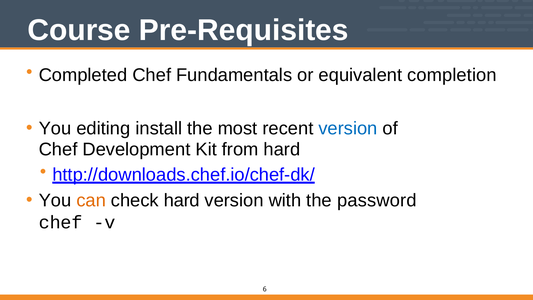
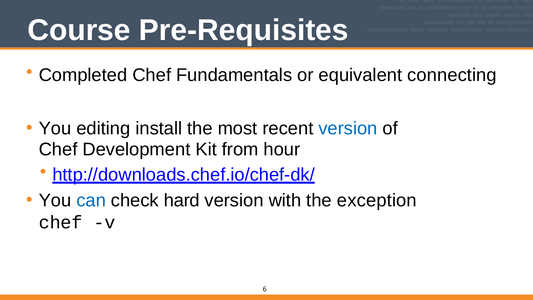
completion: completion -> connecting
from hard: hard -> hour
can colour: orange -> blue
password: password -> exception
